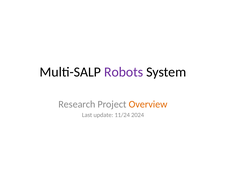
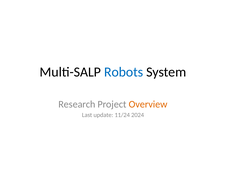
Robots colour: purple -> blue
